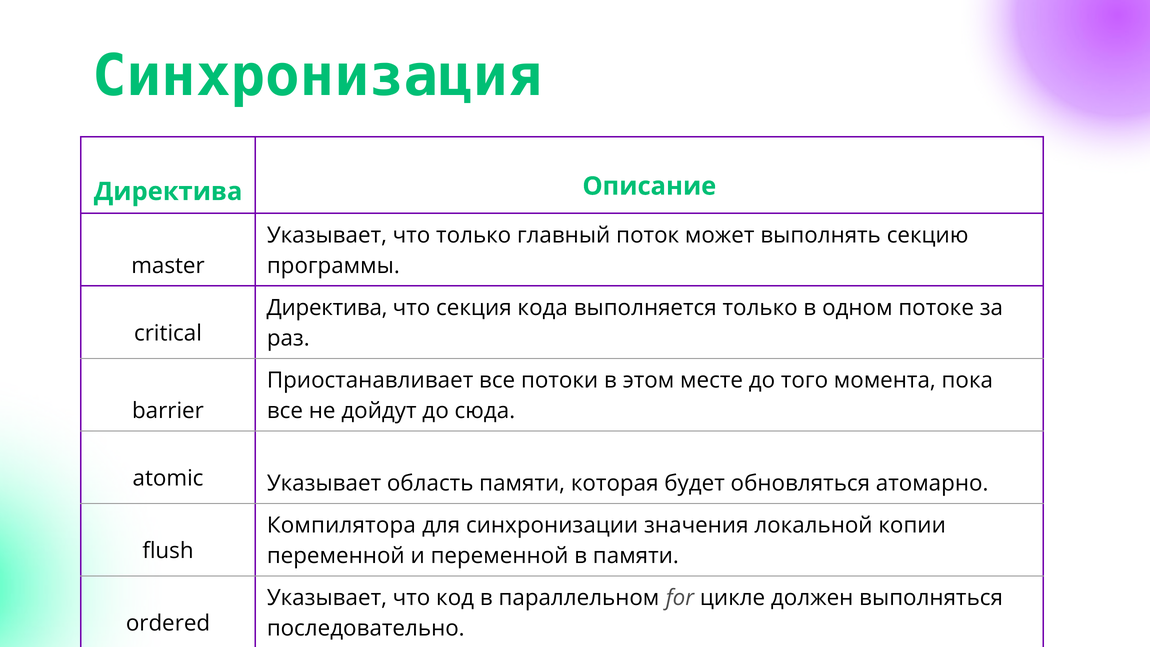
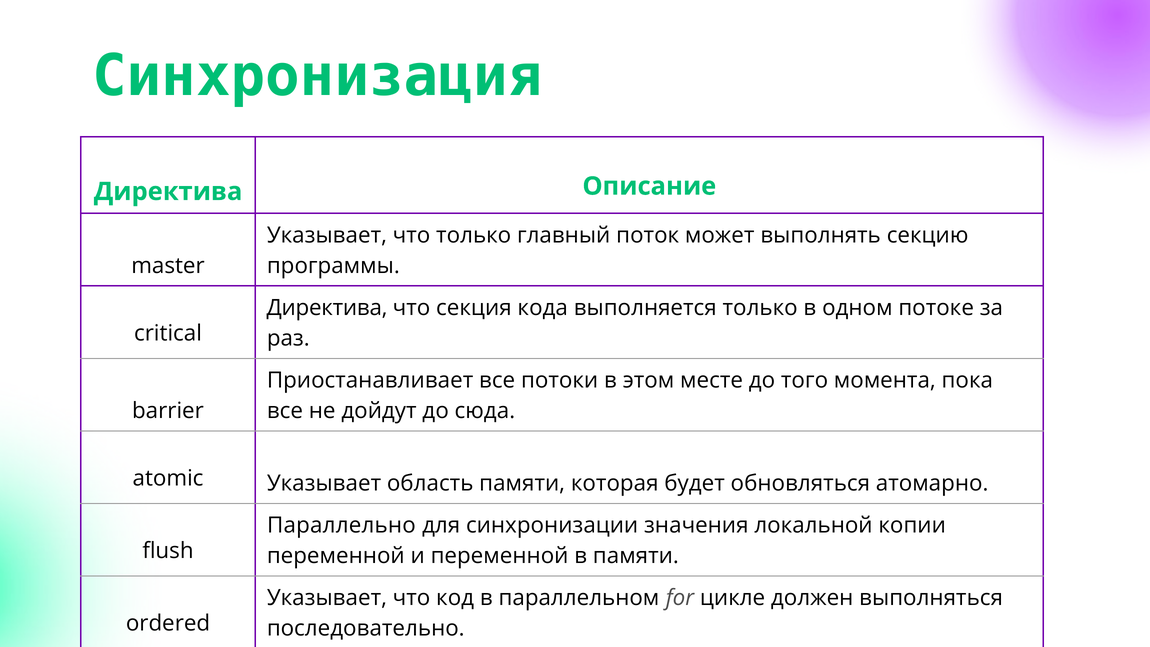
Компилятора: Компилятора -> Параллельно
